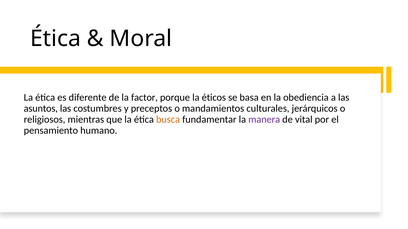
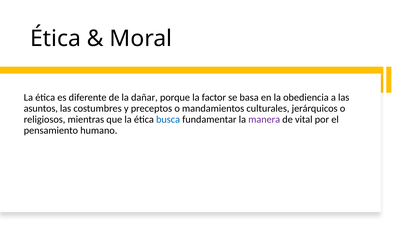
factor: factor -> dañar
éticos: éticos -> factor
busca colour: orange -> blue
